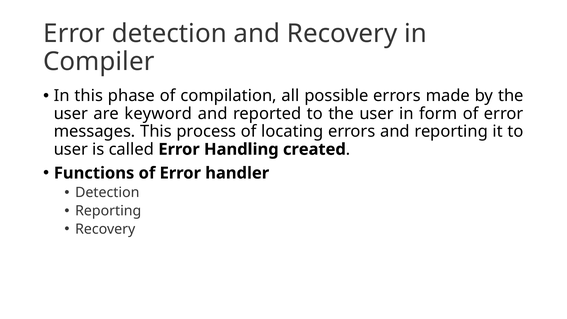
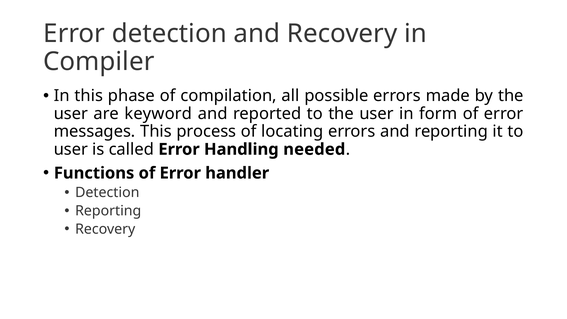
created: created -> needed
